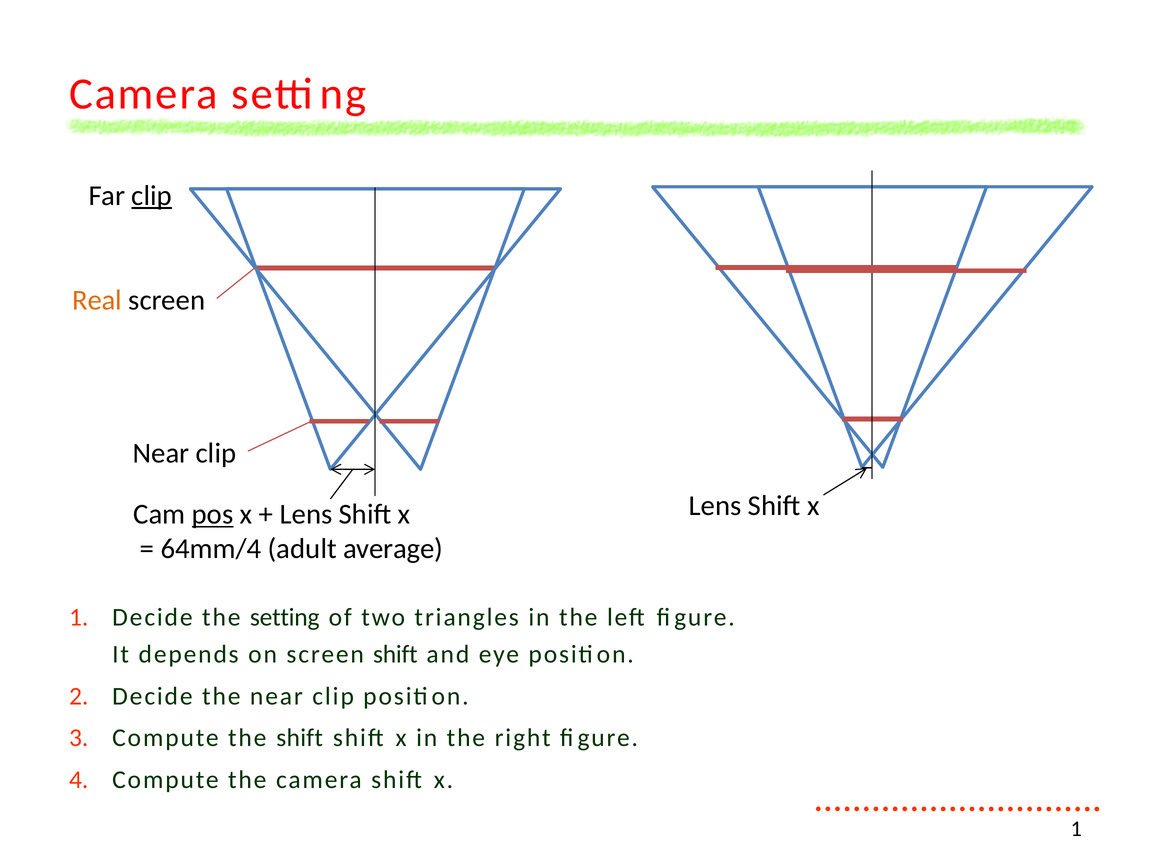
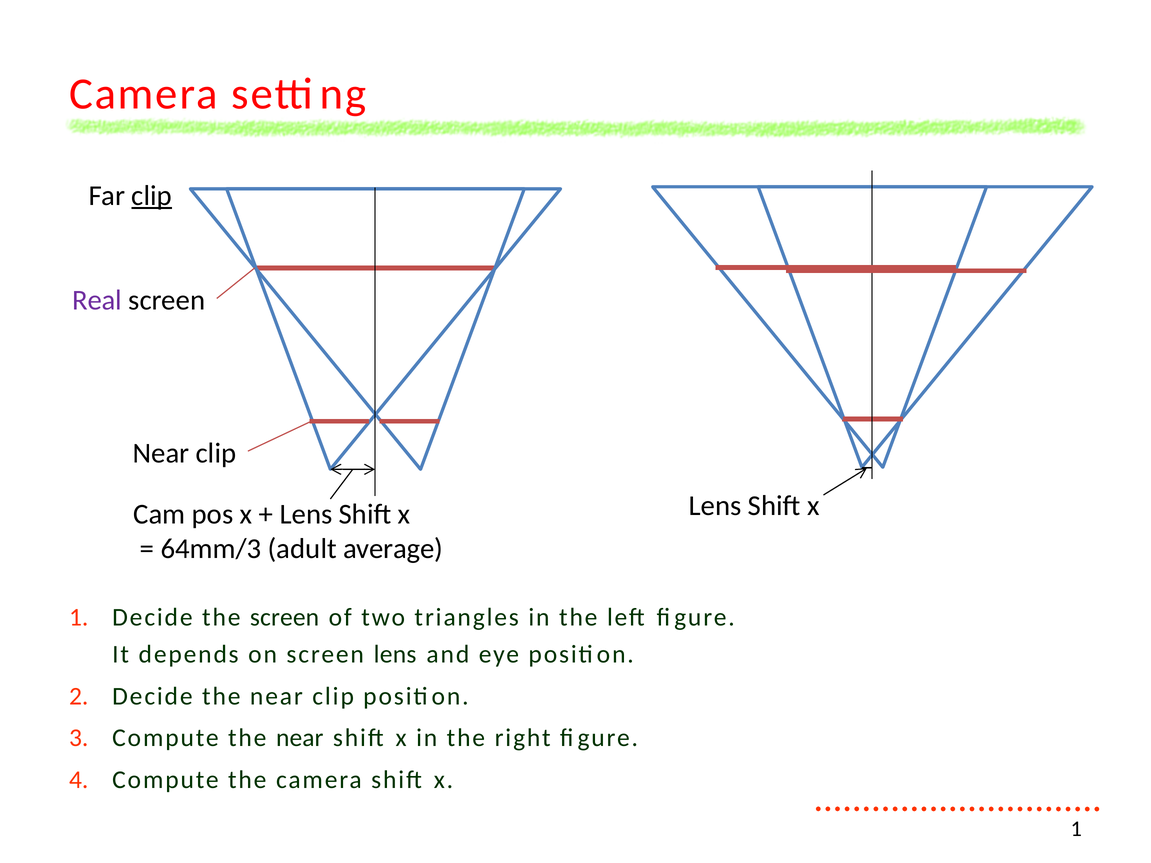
Real colour: orange -> purple
pos underline: present -> none
64mm/4: 64mm/4 -> 64mm/3
the setting: setting -> screen
screen shift: shift -> lens
Compute the shift: shift -> near
